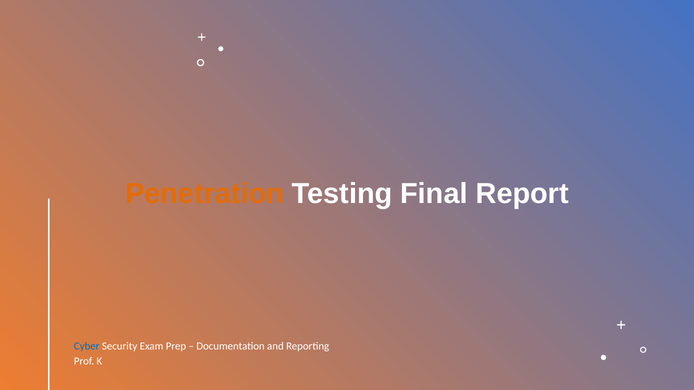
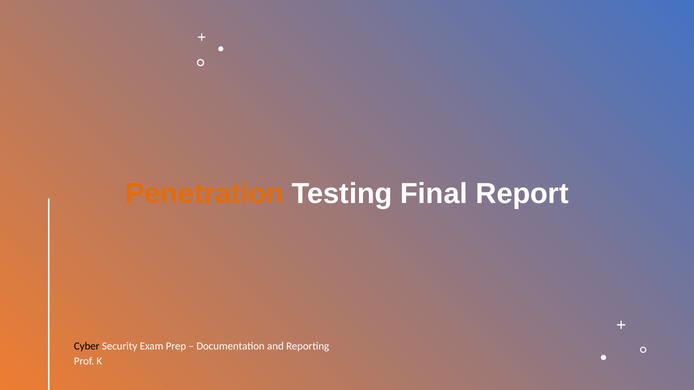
Cyber colour: blue -> black
